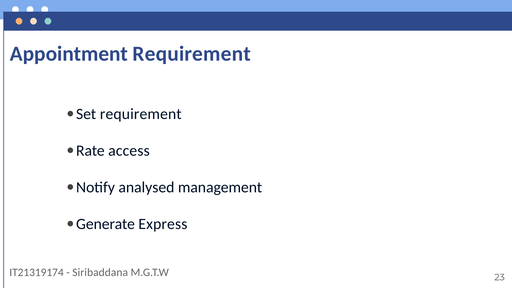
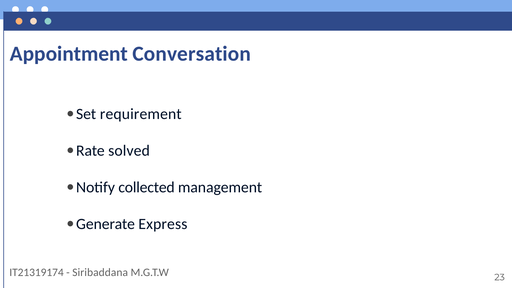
Appointment Requirement: Requirement -> Conversation
access: access -> solved
analysed: analysed -> collected
